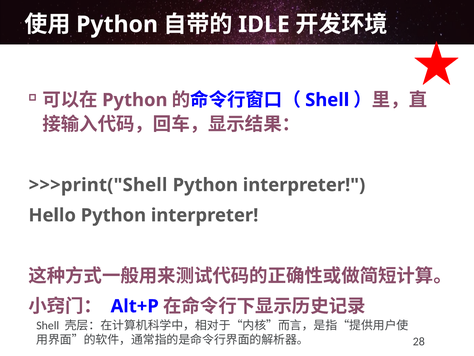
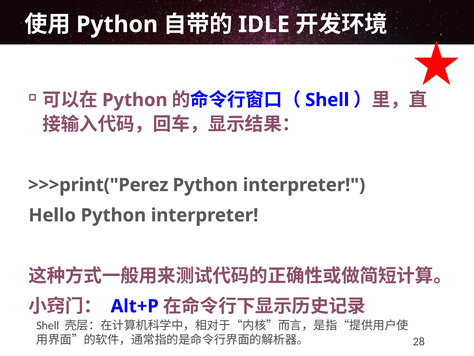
>>>print("Shell: >>>print("Shell -> >>>print("Perez
